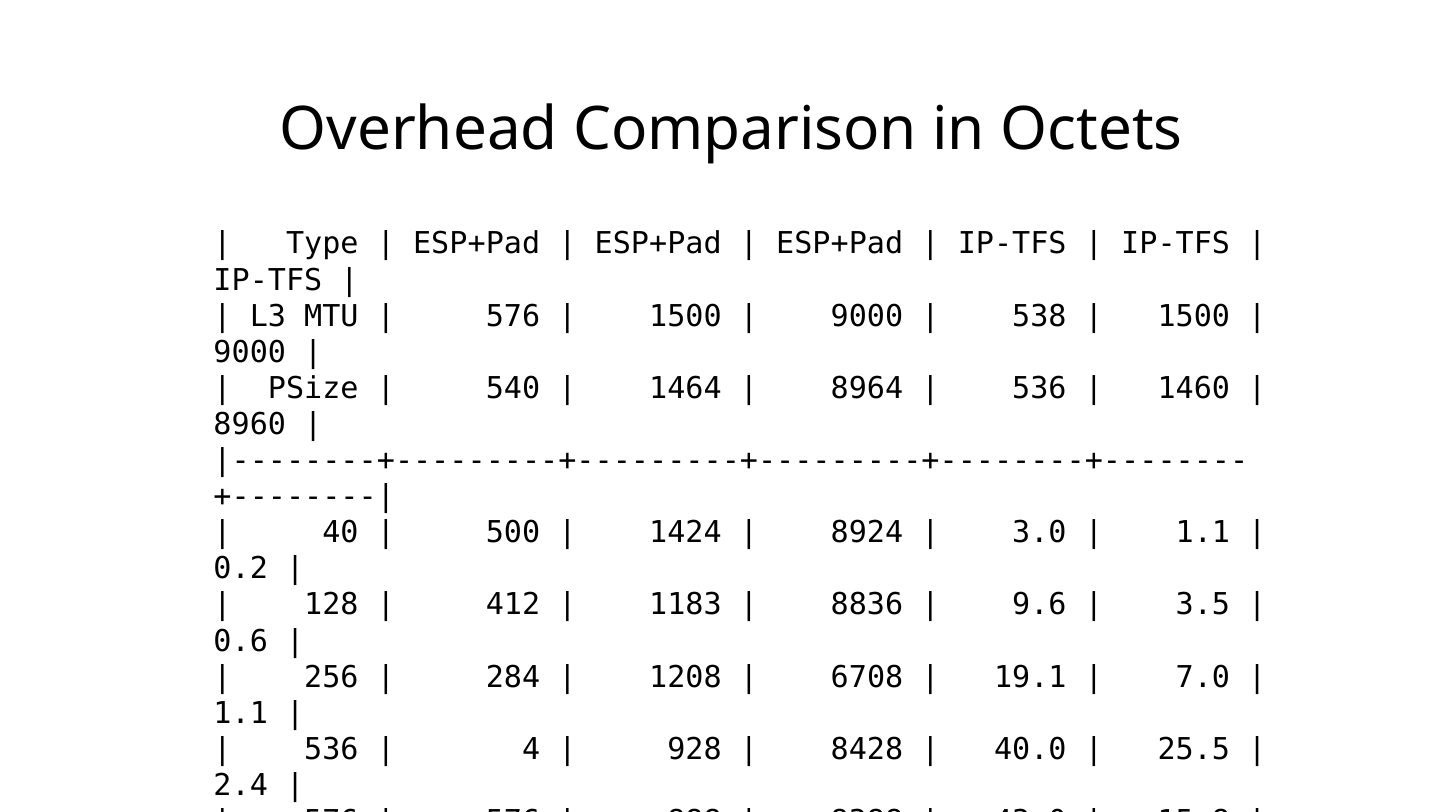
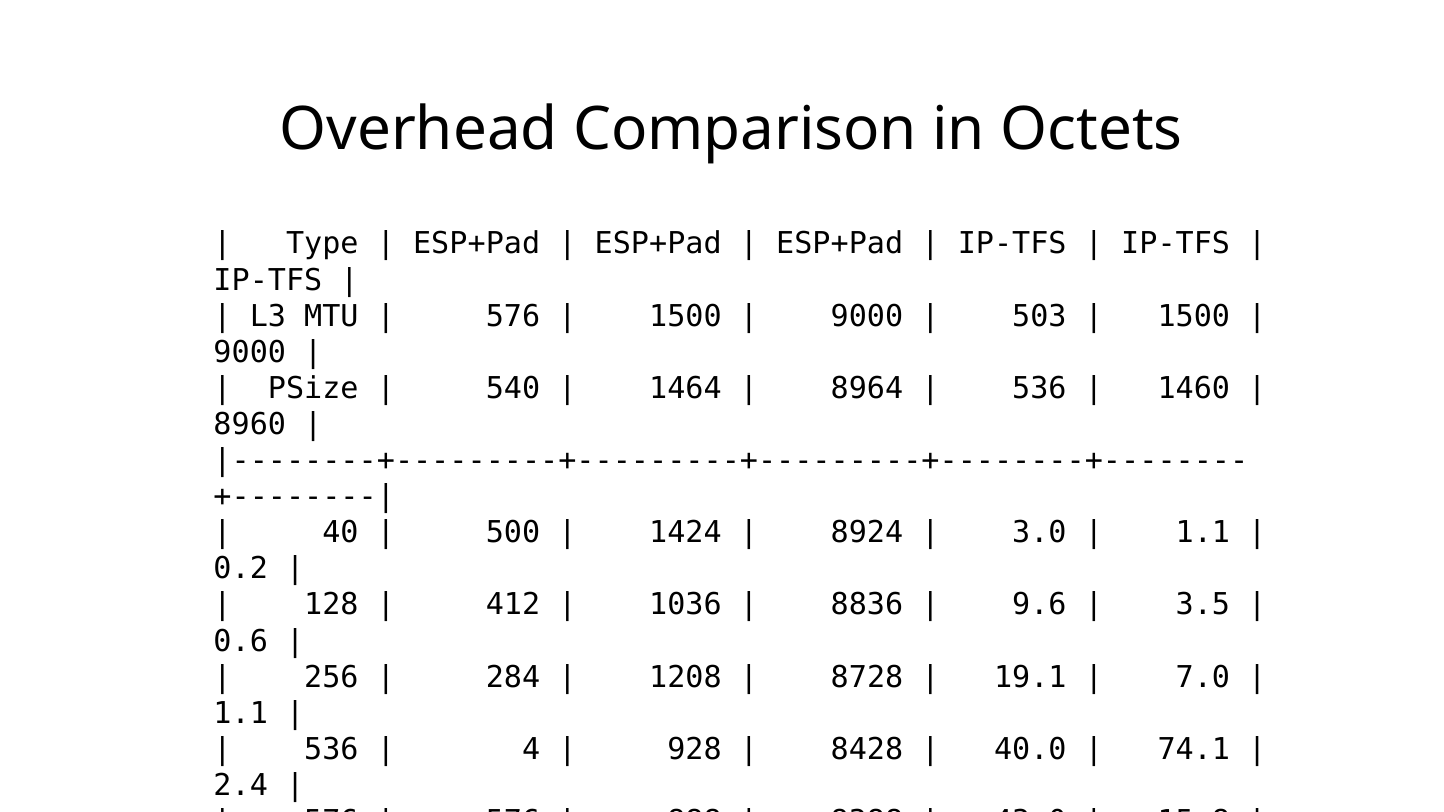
538: 538 -> 503
1183: 1183 -> 1036
6708: 6708 -> 8728
25.5: 25.5 -> 74.1
